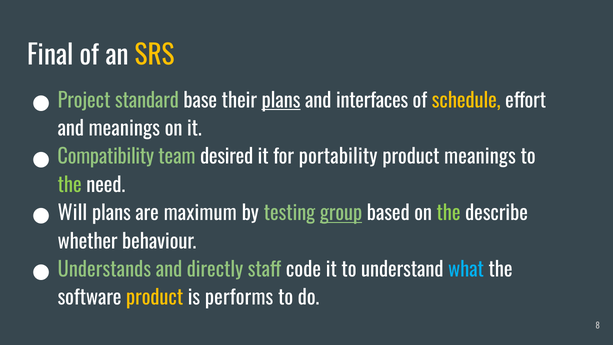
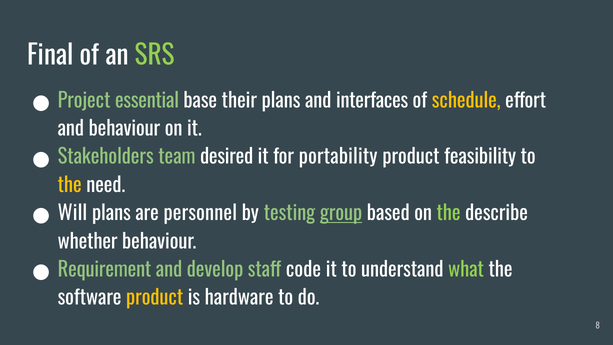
SRS colour: yellow -> light green
standard: standard -> essential
plans at (281, 101) underline: present -> none
and meanings: meanings -> behaviour
Compatibility: Compatibility -> Stakeholders
product meanings: meanings -> feasibility
the at (70, 185) colour: light green -> yellow
maximum: maximum -> personnel
Understands: Understands -> Requirement
directly: directly -> develop
what colour: light blue -> light green
performs: performs -> hardware
